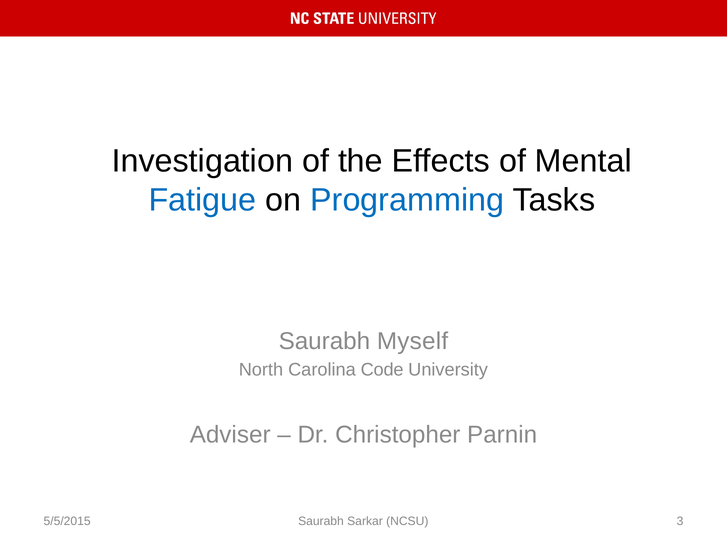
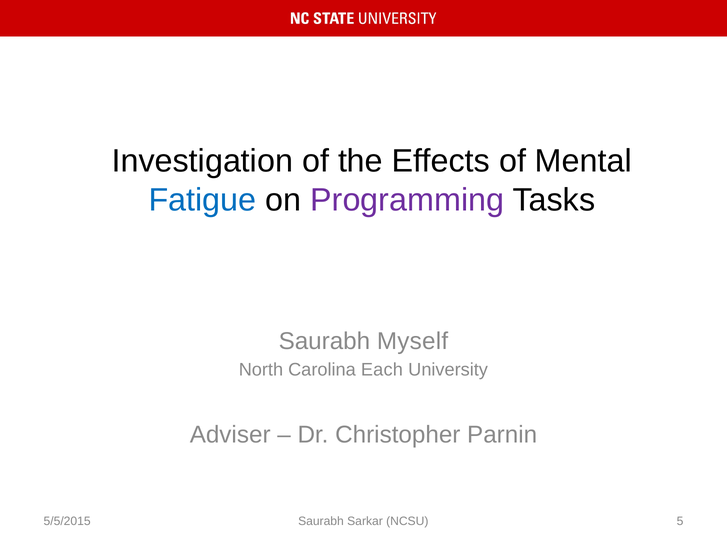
Programming colour: blue -> purple
Code: Code -> Each
3: 3 -> 5
